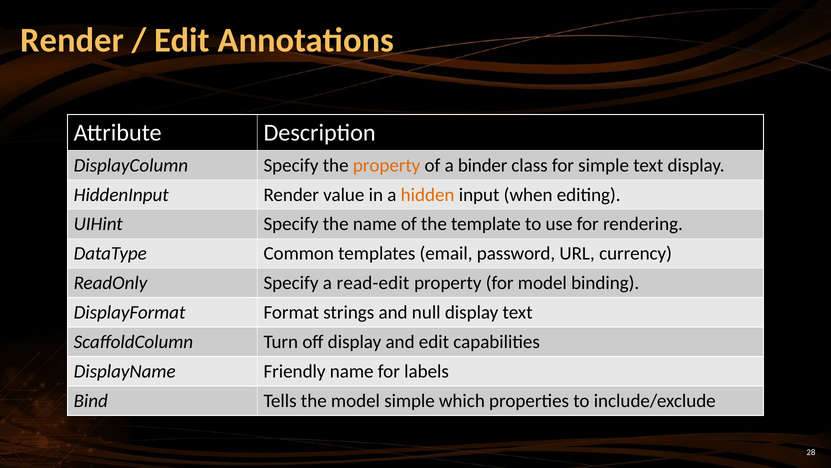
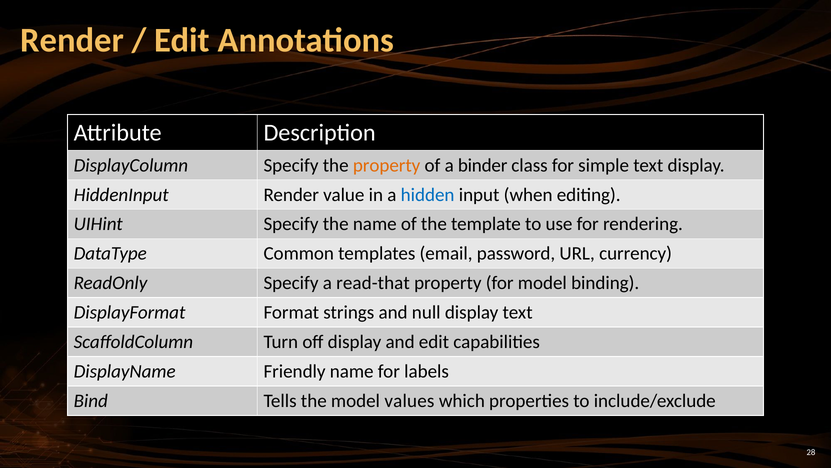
hidden colour: orange -> blue
read-edit: read-edit -> read-that
model simple: simple -> values
